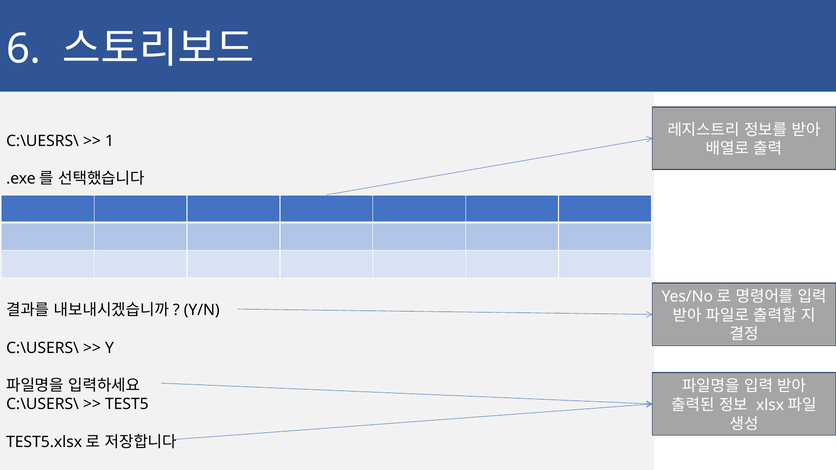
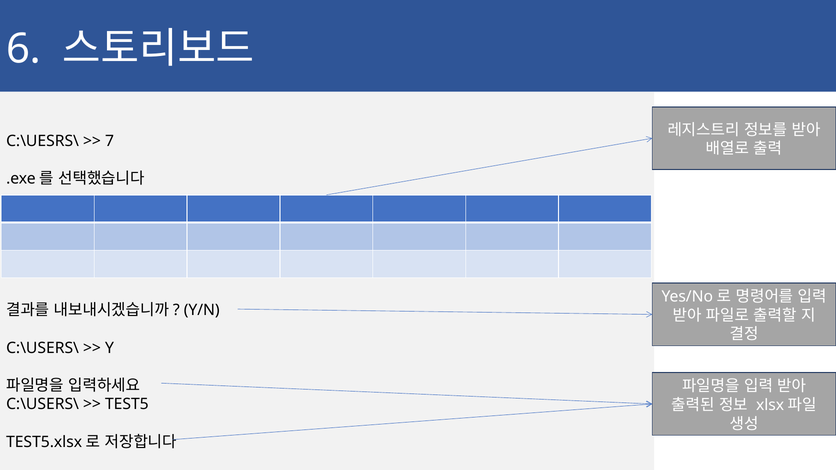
1: 1 -> 7
